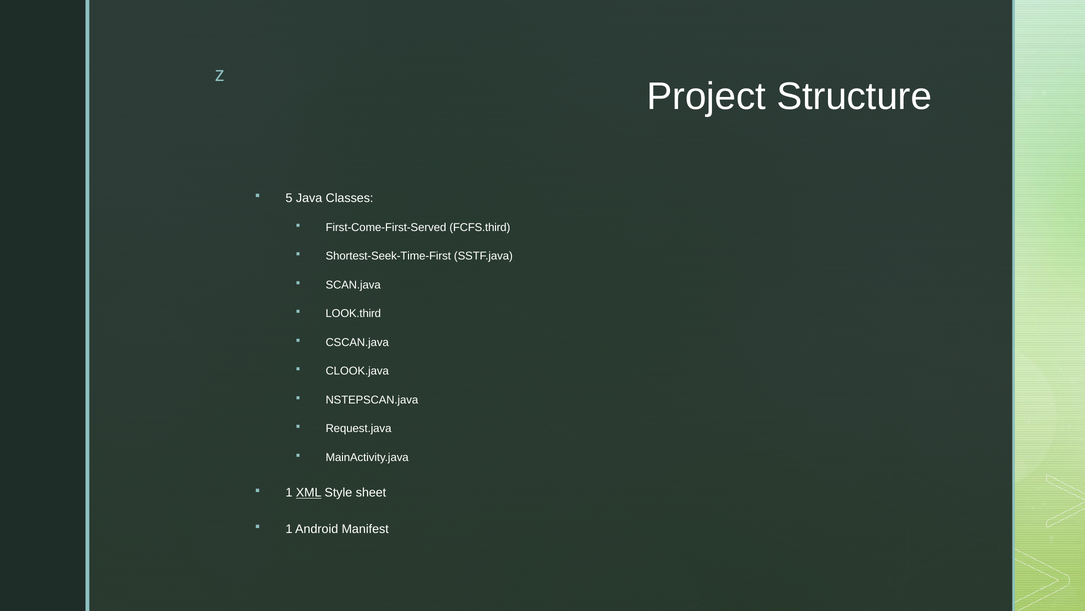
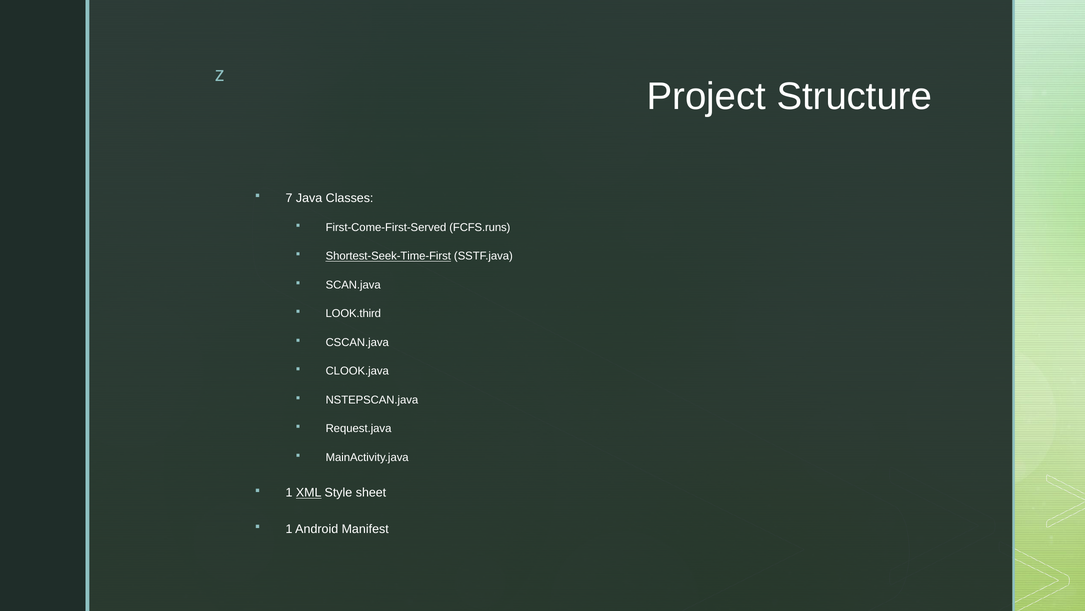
5: 5 -> 7
FCFS.third: FCFS.third -> FCFS.runs
Shortest-Seek-Time-First underline: none -> present
